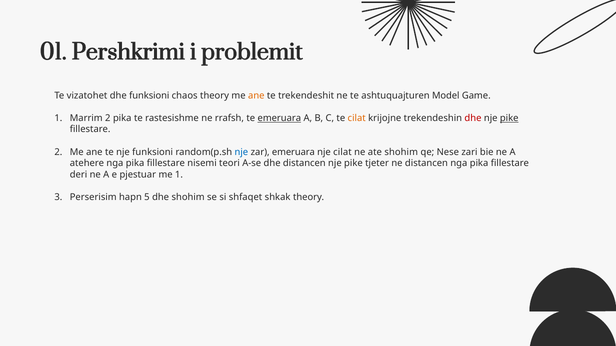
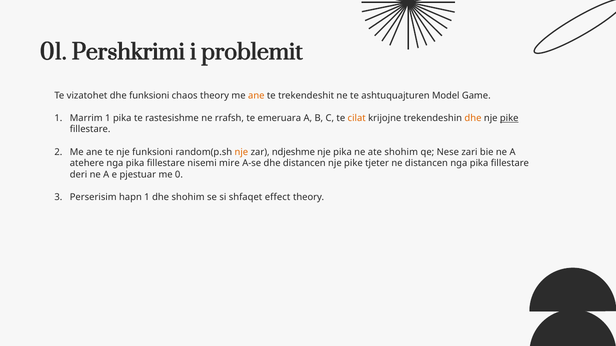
Marrim 2: 2 -> 1
emeruara at (279, 118) underline: present -> none
dhe at (473, 118) colour: red -> orange
nje at (241, 152) colour: blue -> orange
zar emeruara: emeruara -> ndjeshme
nje cilat: cilat -> pika
teori: teori -> mire
me 1: 1 -> 0
hapn 5: 5 -> 1
shkak: shkak -> effect
